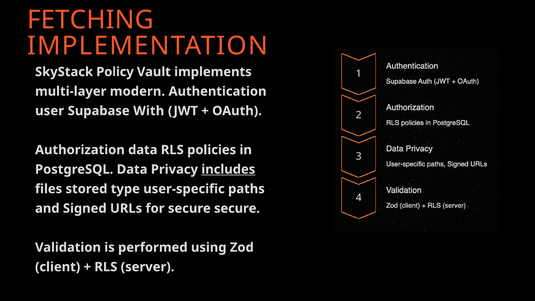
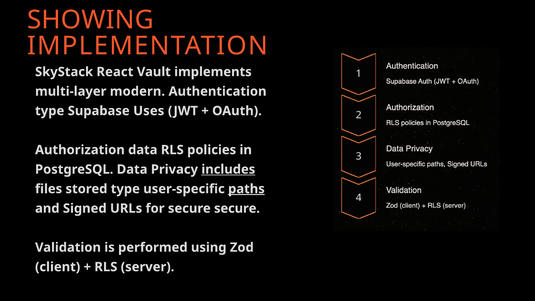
FETCHING: FETCHING -> SHOWING
Policy: Policy -> React
user at (50, 111): user -> type
With: With -> Uses
paths underline: none -> present
